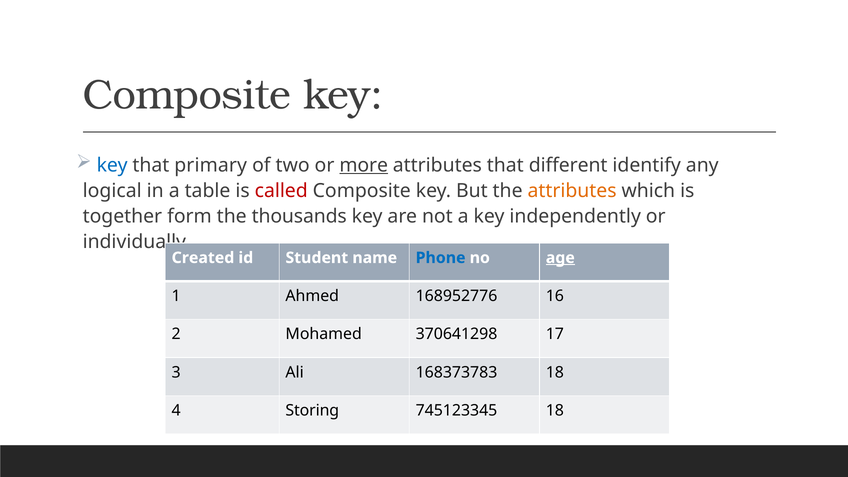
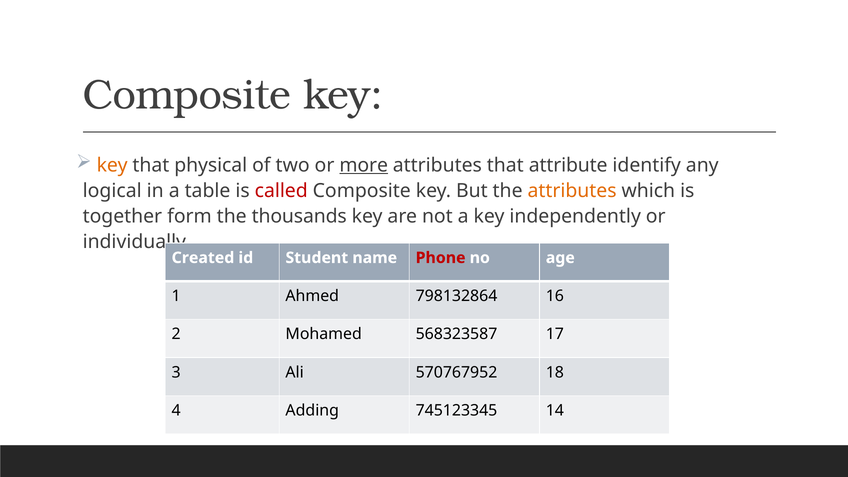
key at (112, 165) colour: blue -> orange
primary: primary -> physical
different: different -> attribute
Phone colour: blue -> red
age underline: present -> none
168952776: 168952776 -> 798132864
370641298: 370641298 -> 568323587
168373783: 168373783 -> 570767952
Storing: Storing -> Adding
745123345 18: 18 -> 14
